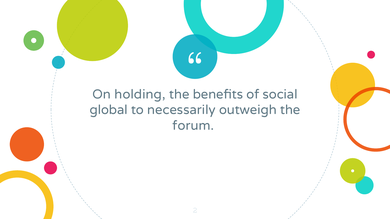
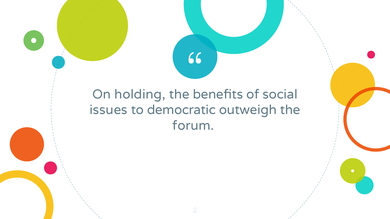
global: global -> issues
necessarily: necessarily -> democratic
